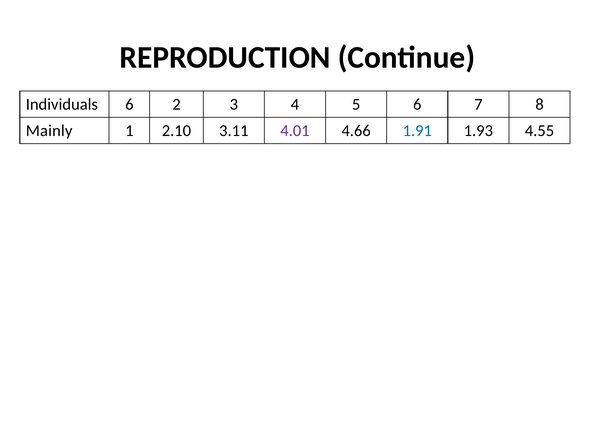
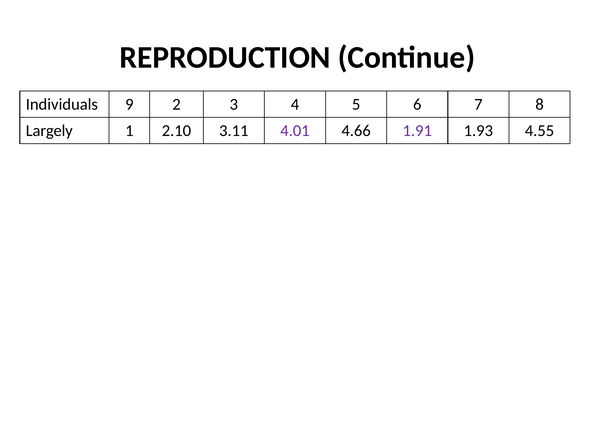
Individuals 6: 6 -> 9
Mainly: Mainly -> Largely
1.91 colour: blue -> purple
